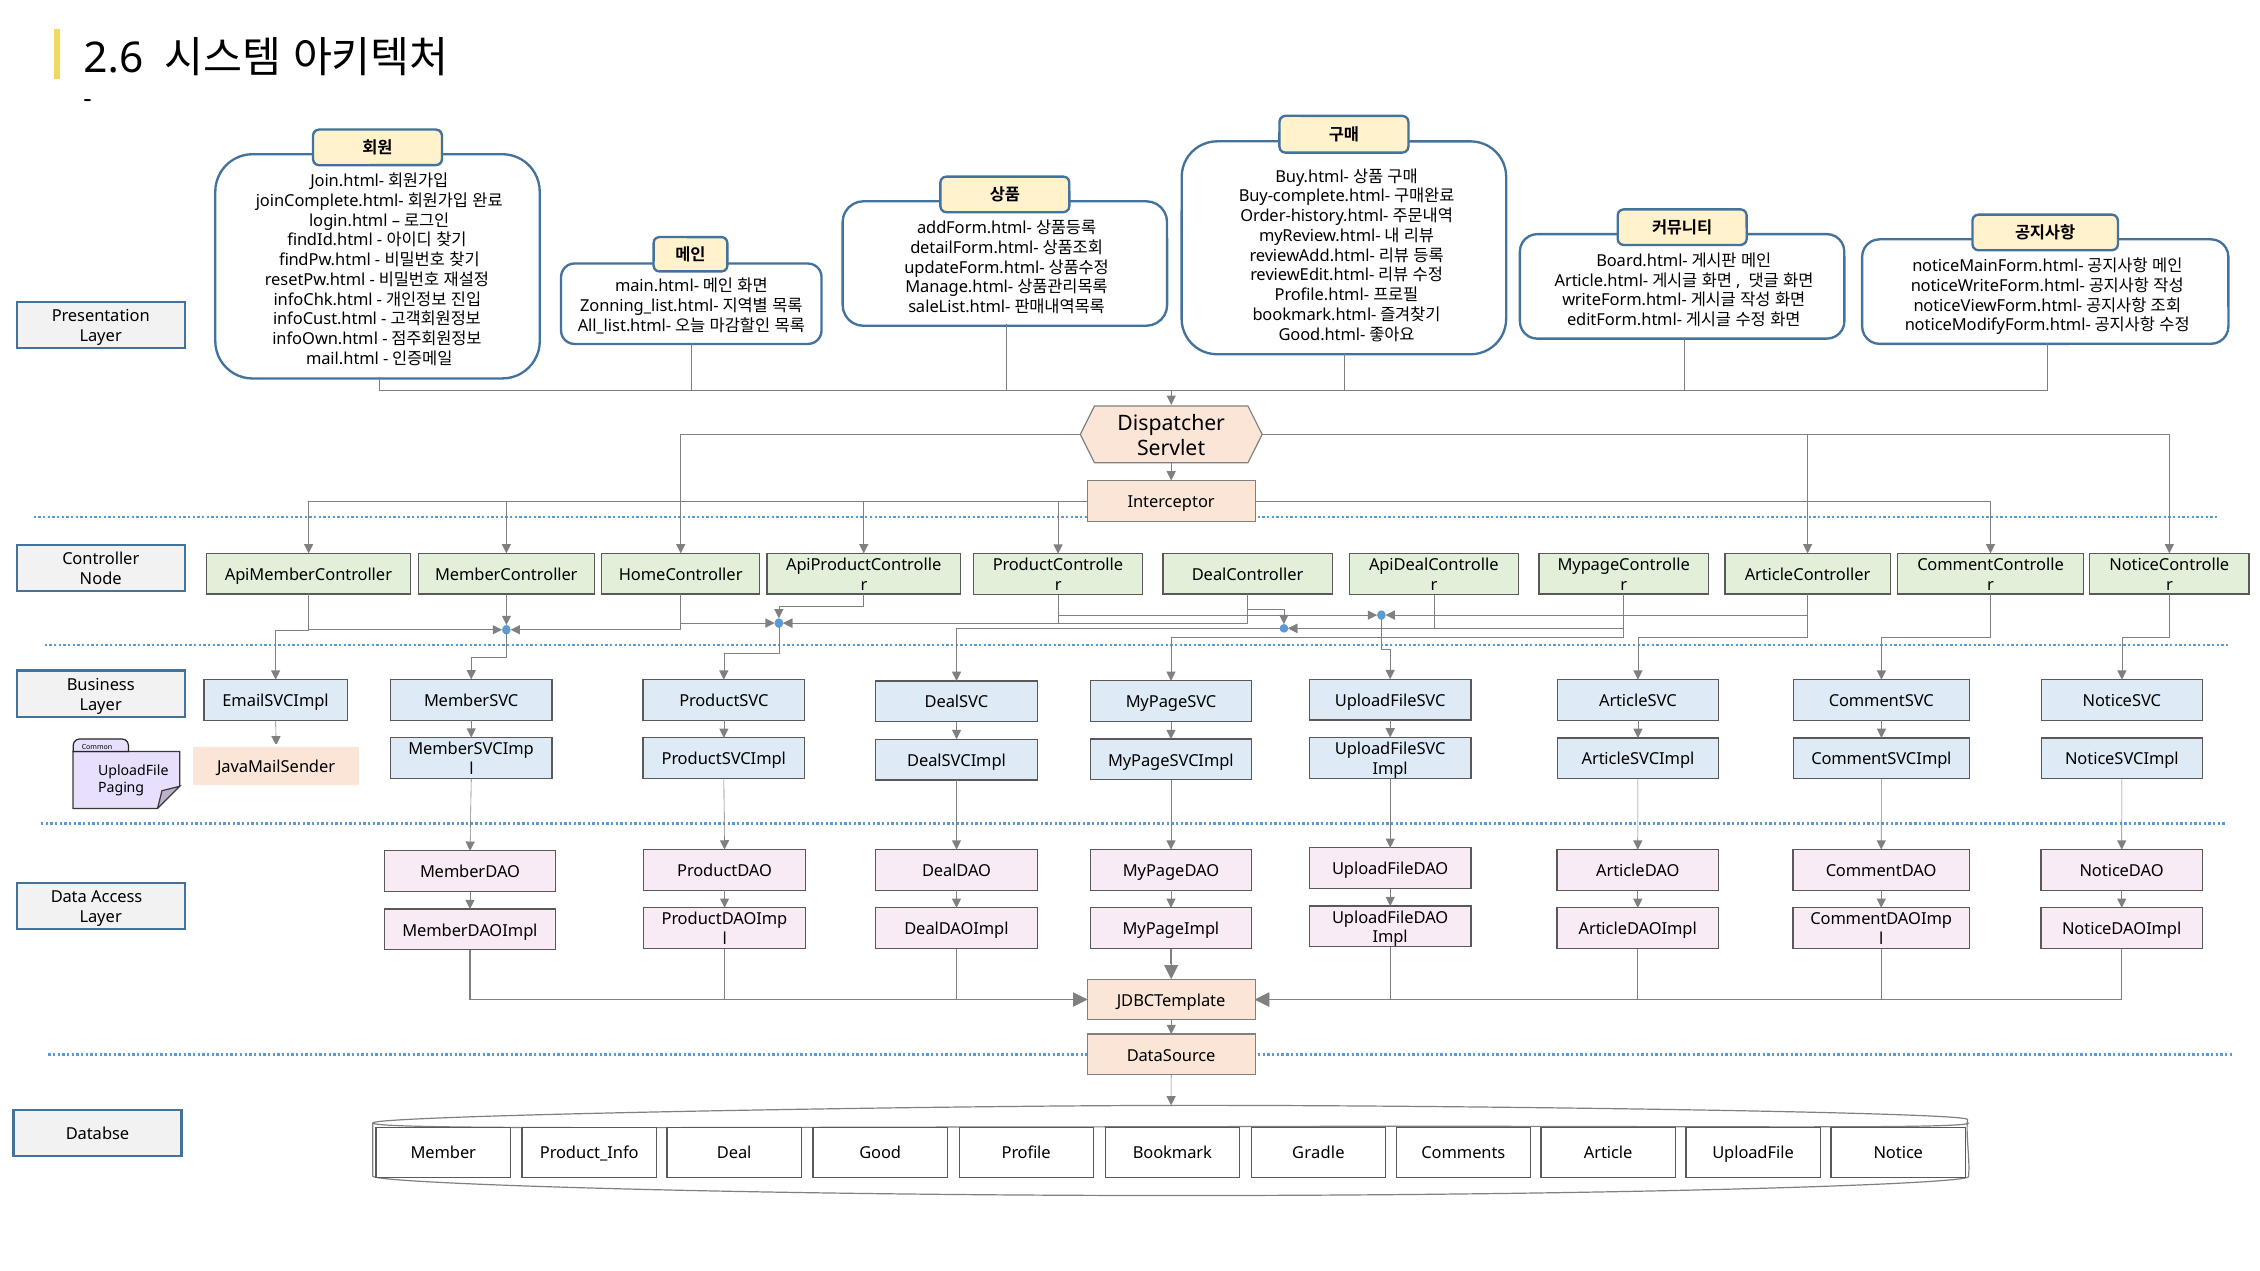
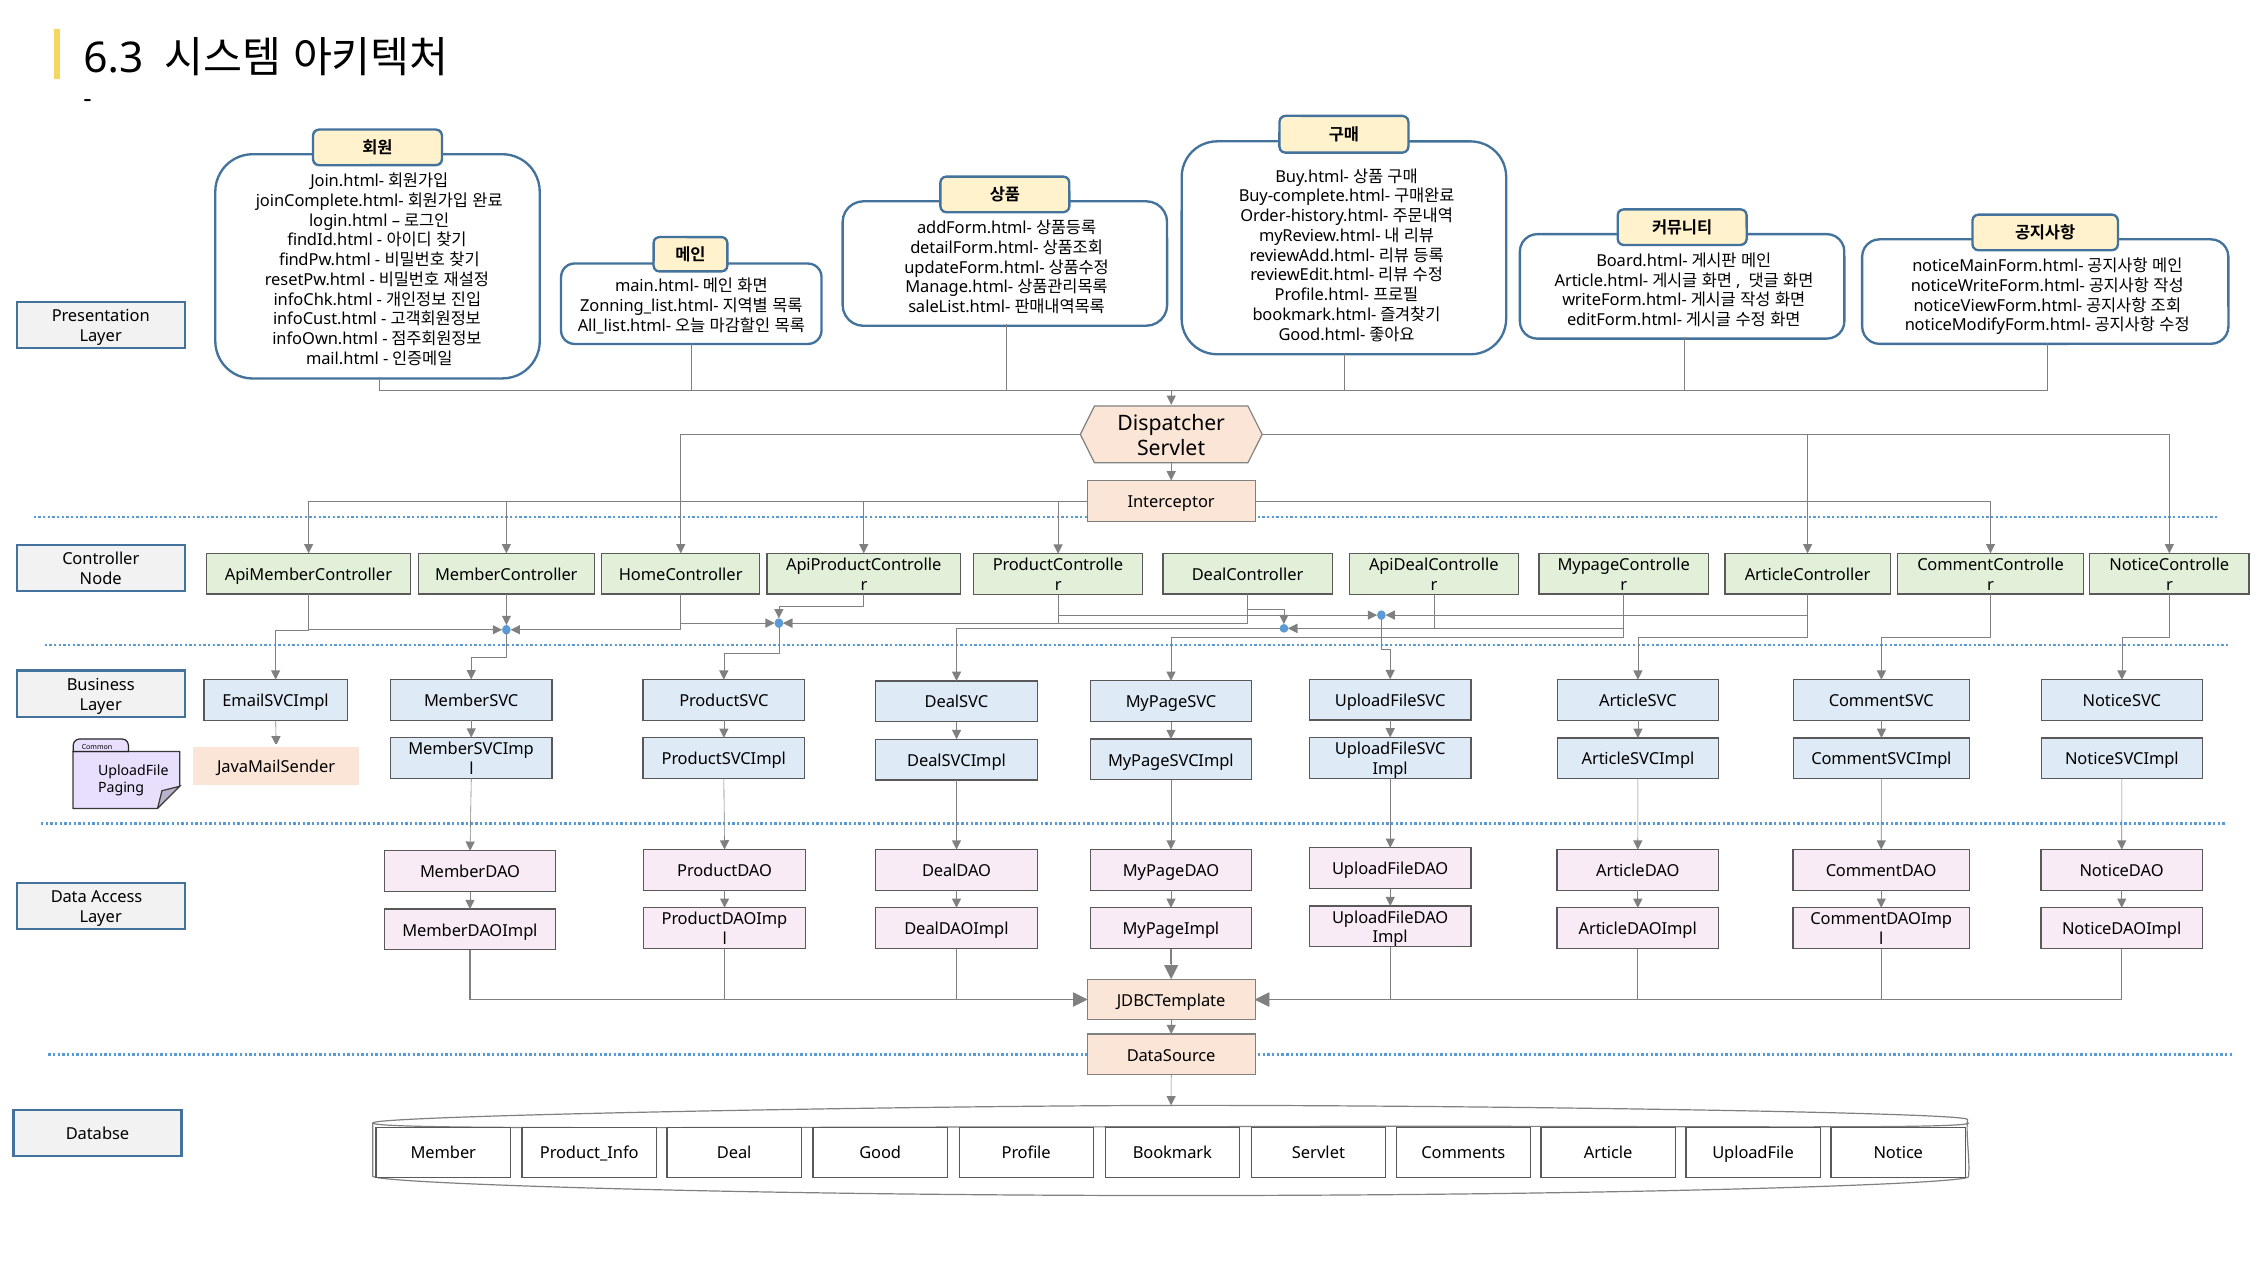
2.6: 2.6 -> 6.3
Bookmark Gradle: Gradle -> Servlet
